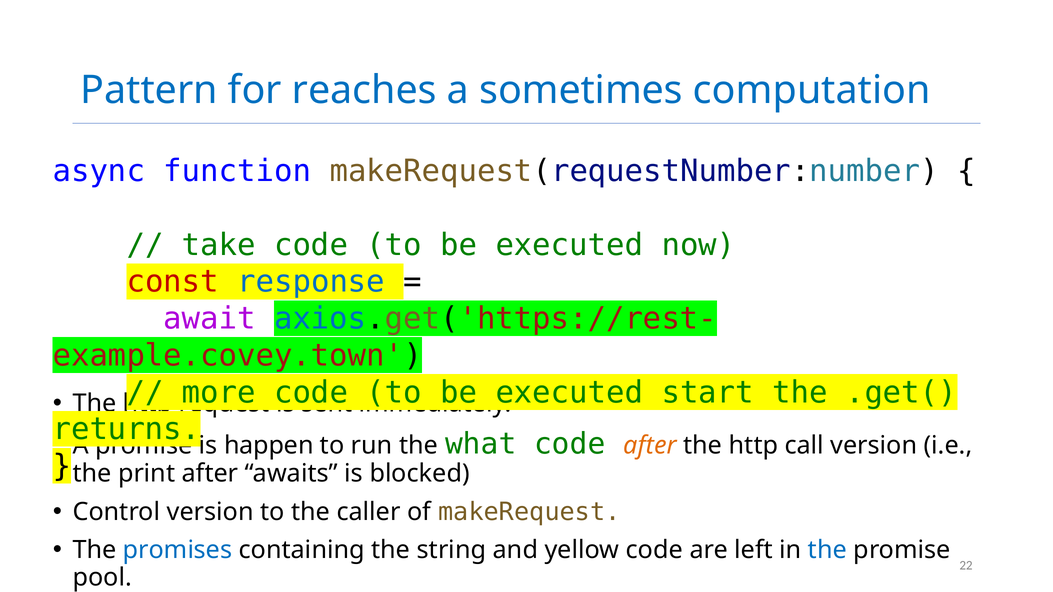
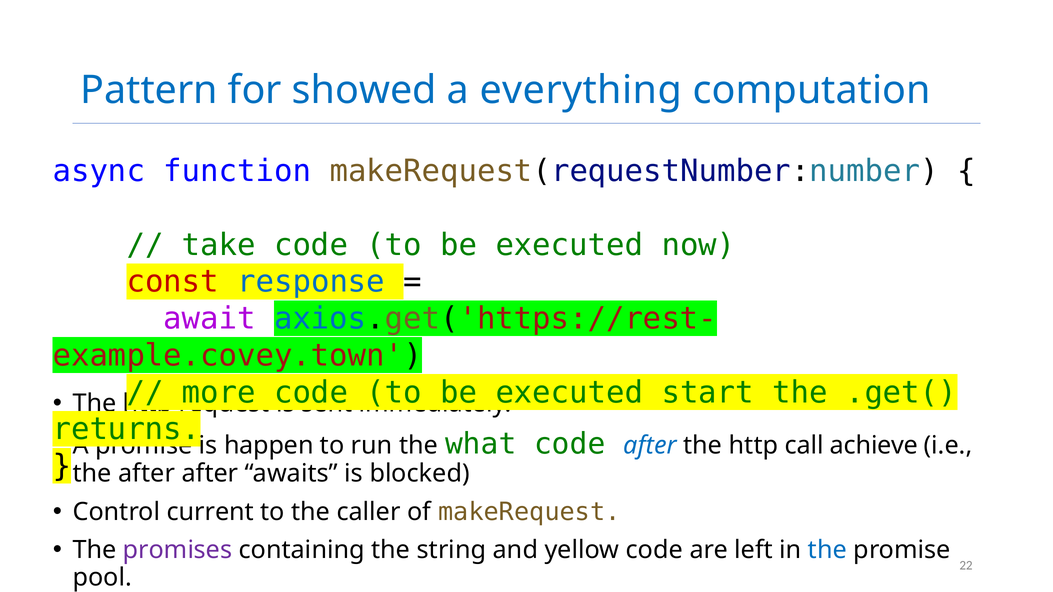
reaches: reaches -> showed
sometimes: sometimes -> everything
after at (650, 446) colour: orange -> blue
call version: version -> achieve
the print: print -> after
Control version: version -> current
promises colour: blue -> purple
